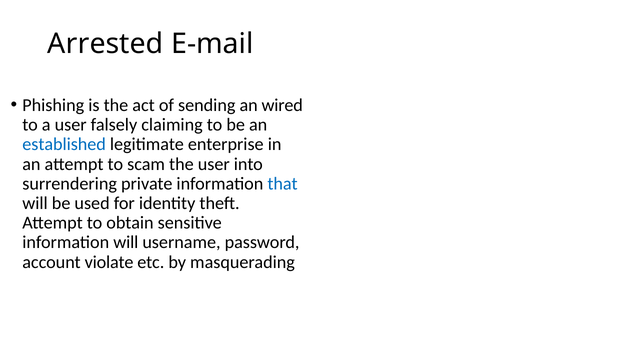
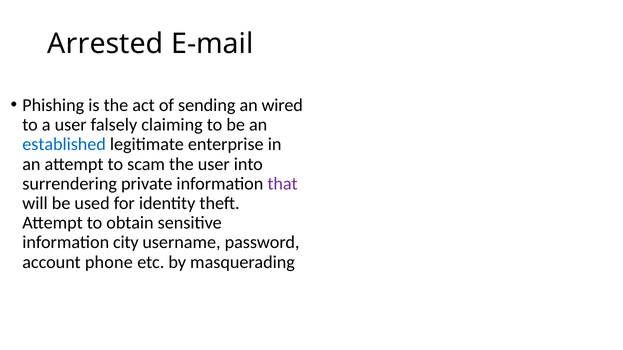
that colour: blue -> purple
information will: will -> city
violate: violate -> phone
